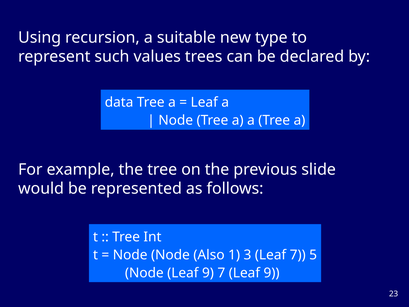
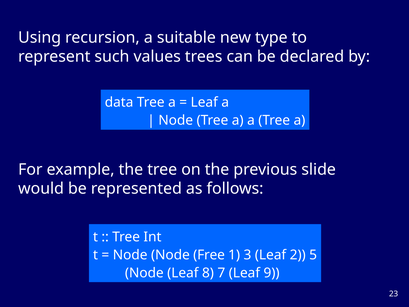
Also: Also -> Free
Leaf 7: 7 -> 2
Node Leaf 9: 9 -> 8
